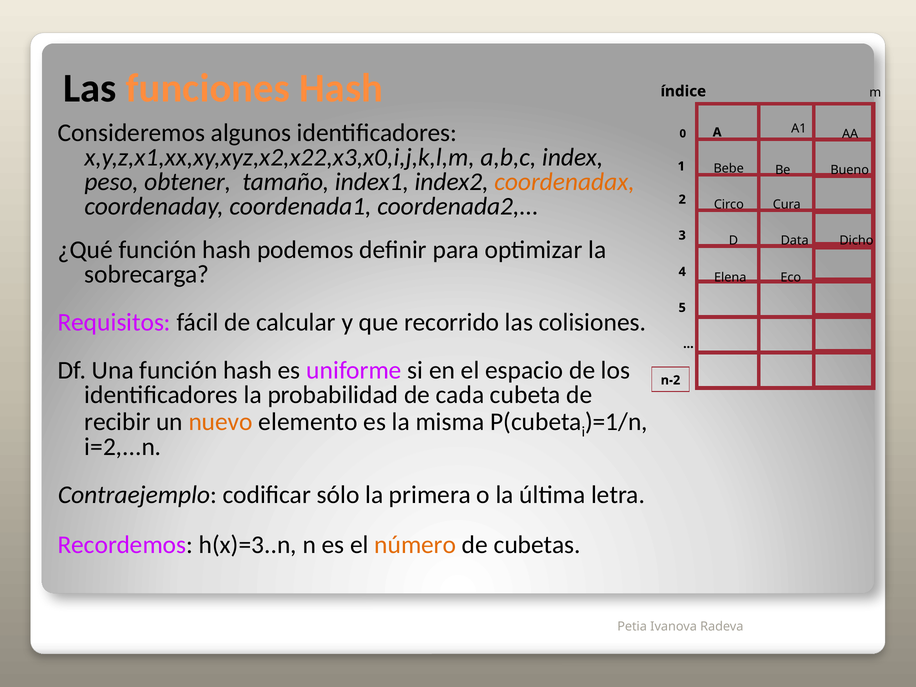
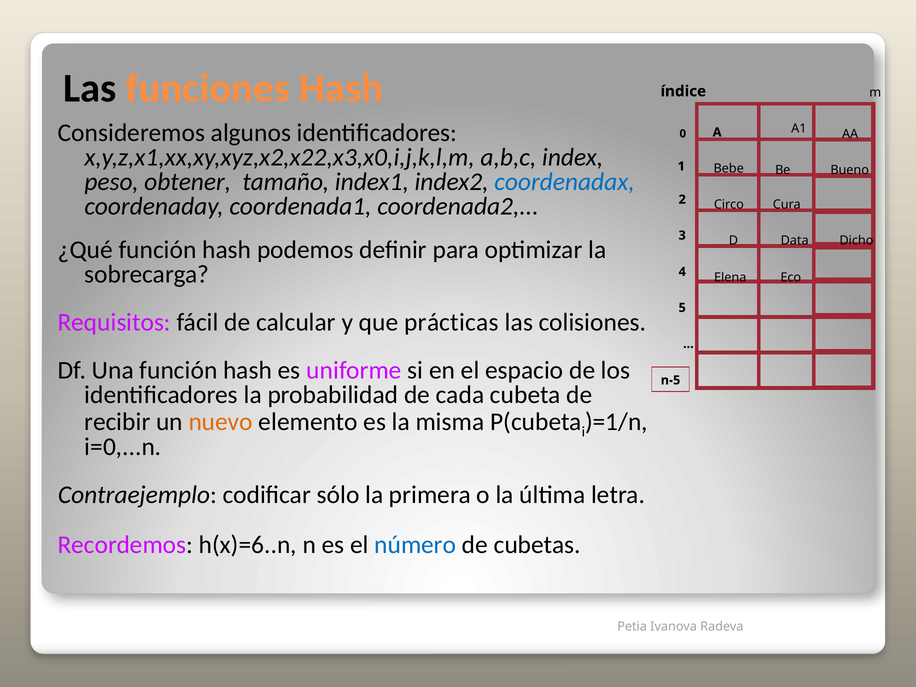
coordenadax colour: orange -> blue
recorrido: recorrido -> prácticas
n-2: n-2 -> n-5
i=2,...n: i=2,...n -> i=0,...n
h(x)=3..n: h(x)=3..n -> h(x)=6..n
número colour: orange -> blue
